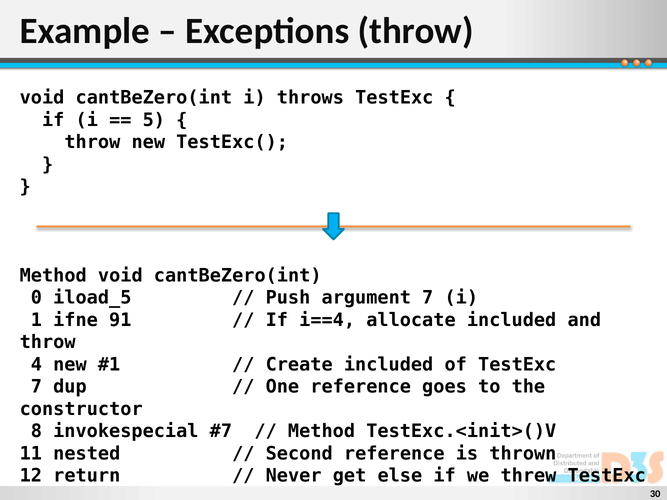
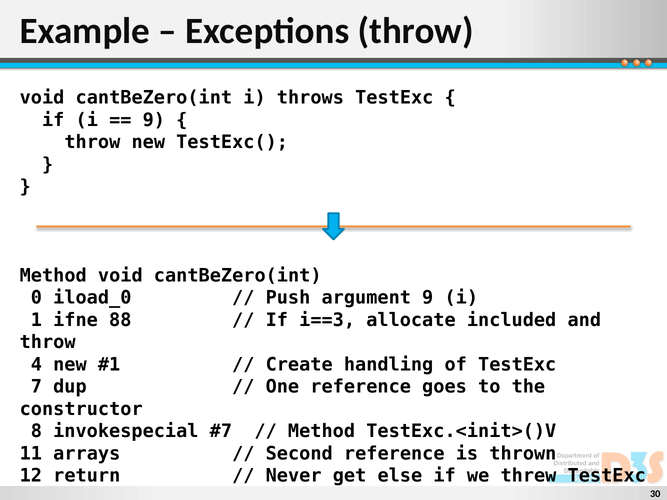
5 at (154, 120): 5 -> 9
iload_5: iload_5 -> iload_0
argument 7: 7 -> 9
91: 91 -> 88
i==4: i==4 -> i==3
Create included: included -> handling
nested: nested -> arrays
